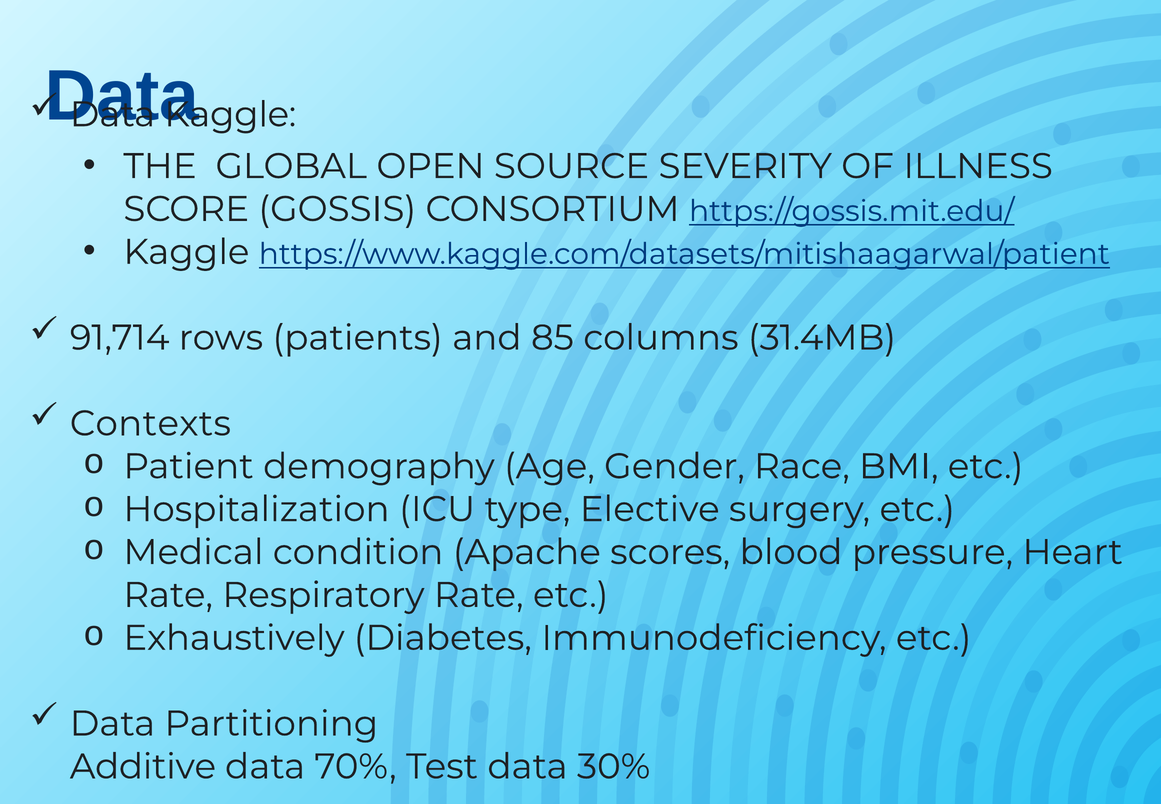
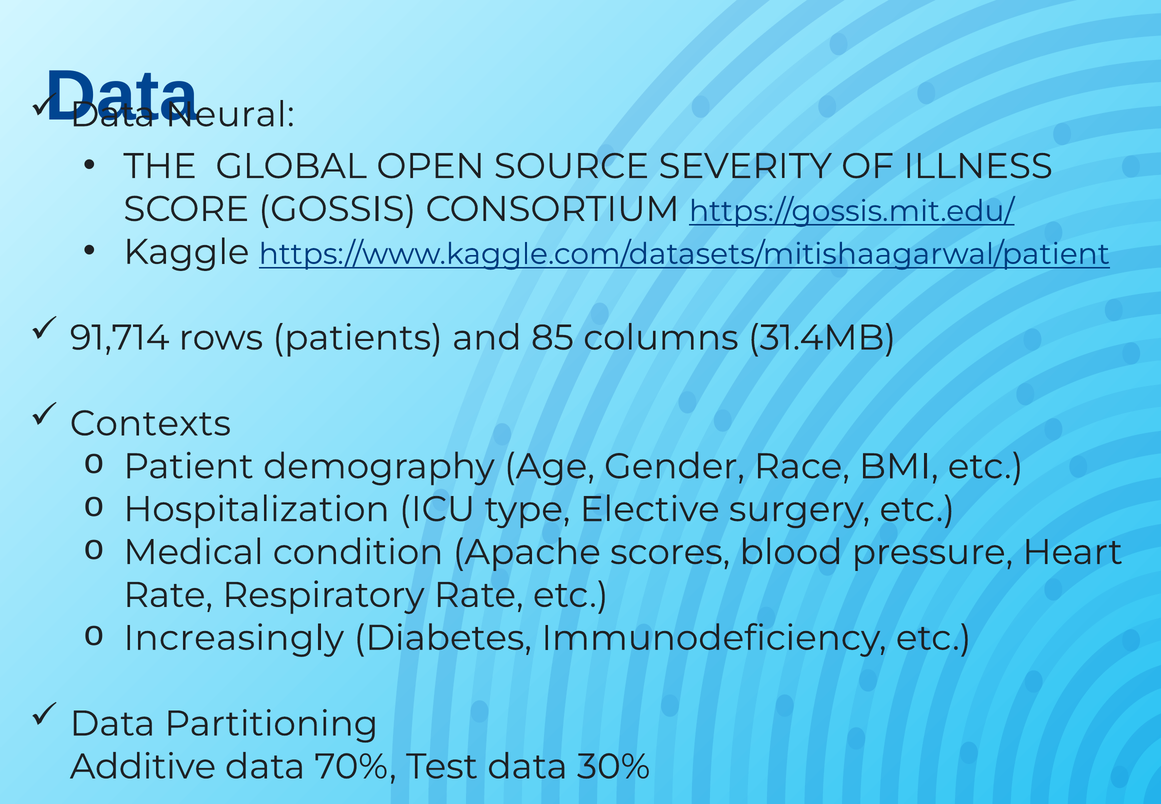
Kaggle at (230, 114): Kaggle -> Neural
Exhaustively: Exhaustively -> Increasingly
